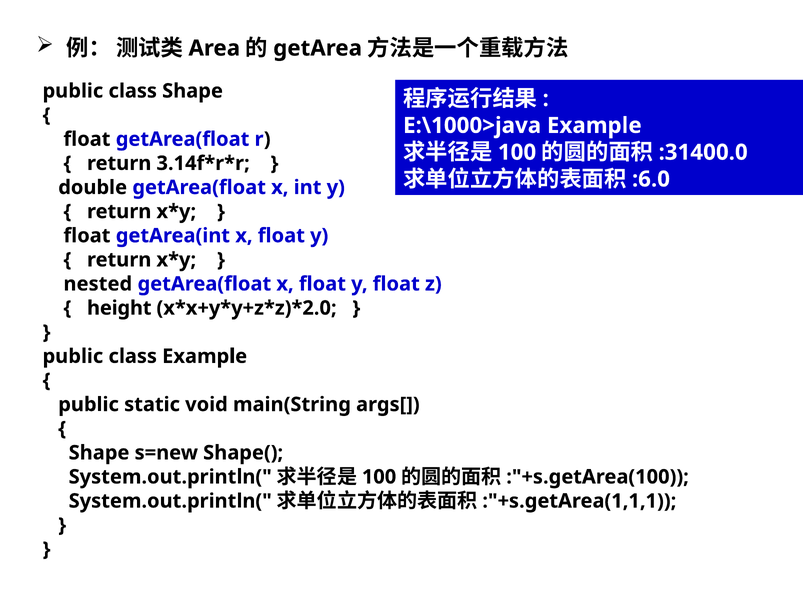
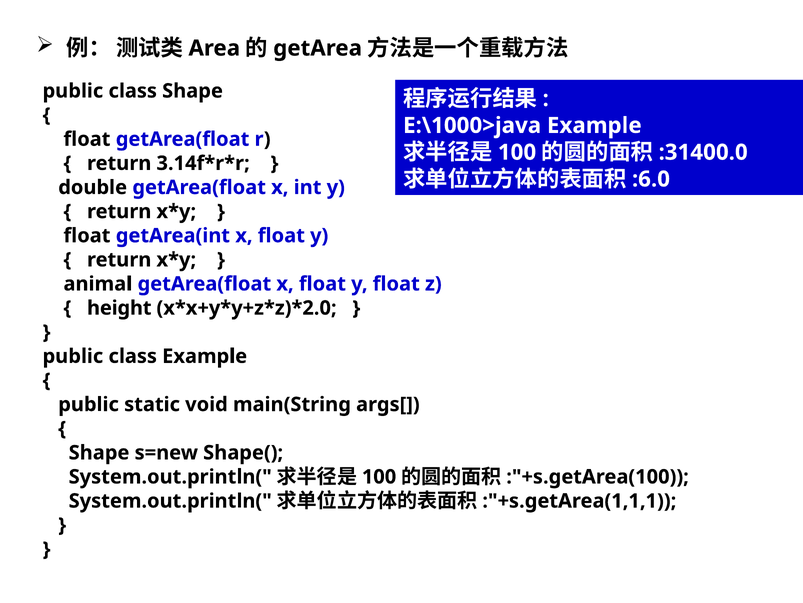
nested: nested -> animal
